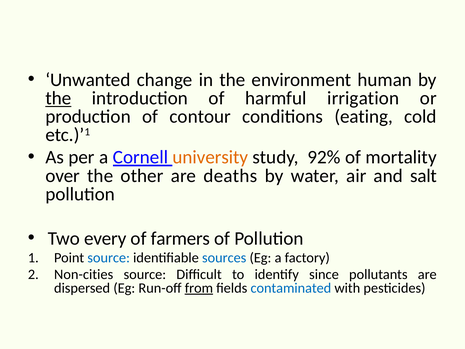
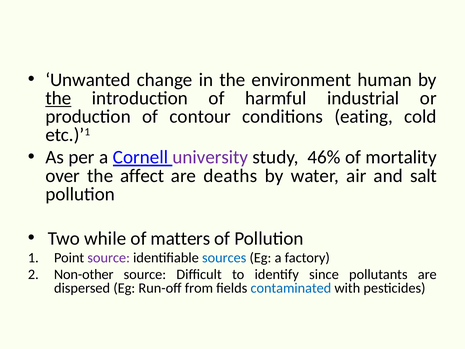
irrigation: irrigation -> industrial
university colour: orange -> purple
92%: 92% -> 46%
other: other -> affect
every: every -> while
farmers: farmers -> matters
source at (109, 257) colour: blue -> purple
Non-cities: Non-cities -> Non-other
from underline: present -> none
